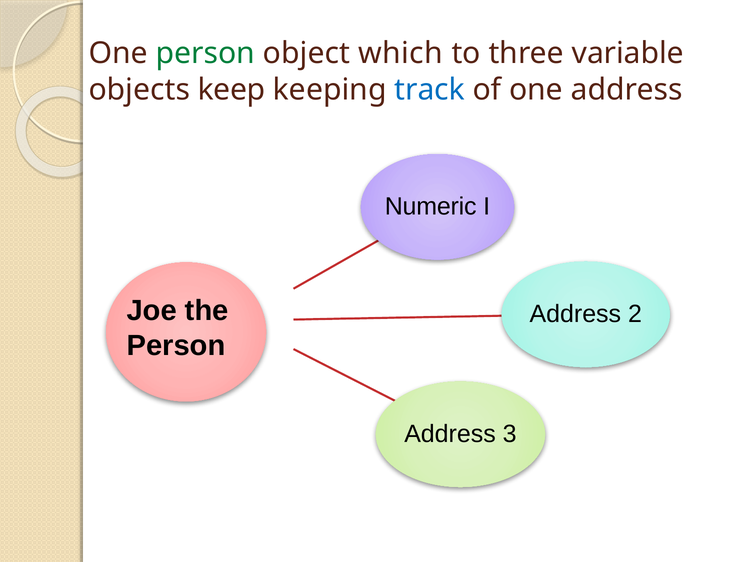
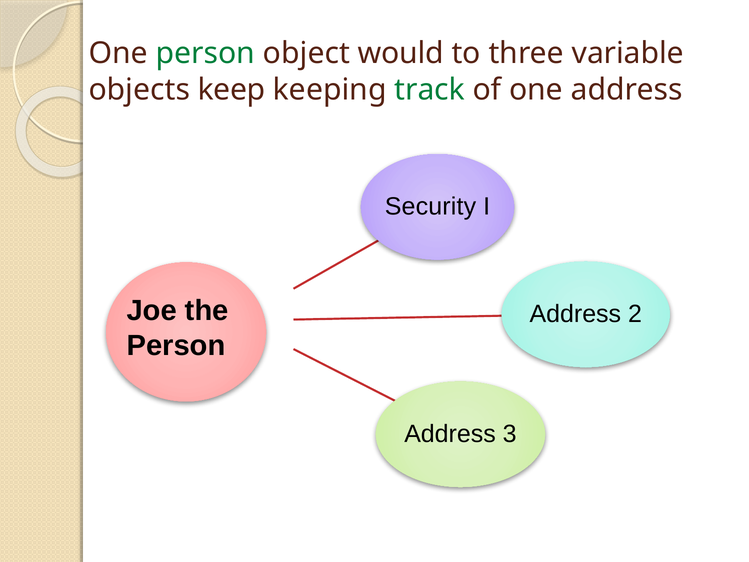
which: which -> would
track colour: blue -> green
Numeric: Numeric -> Security
